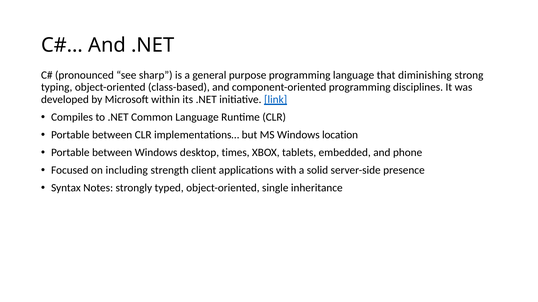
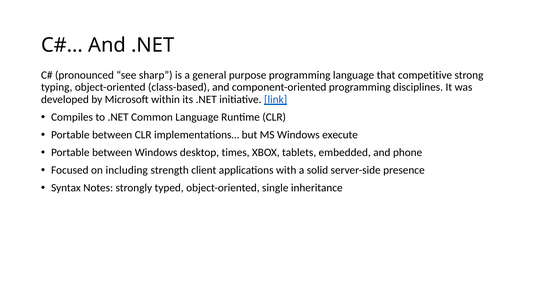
diminishing: diminishing -> competitive
location: location -> execute
